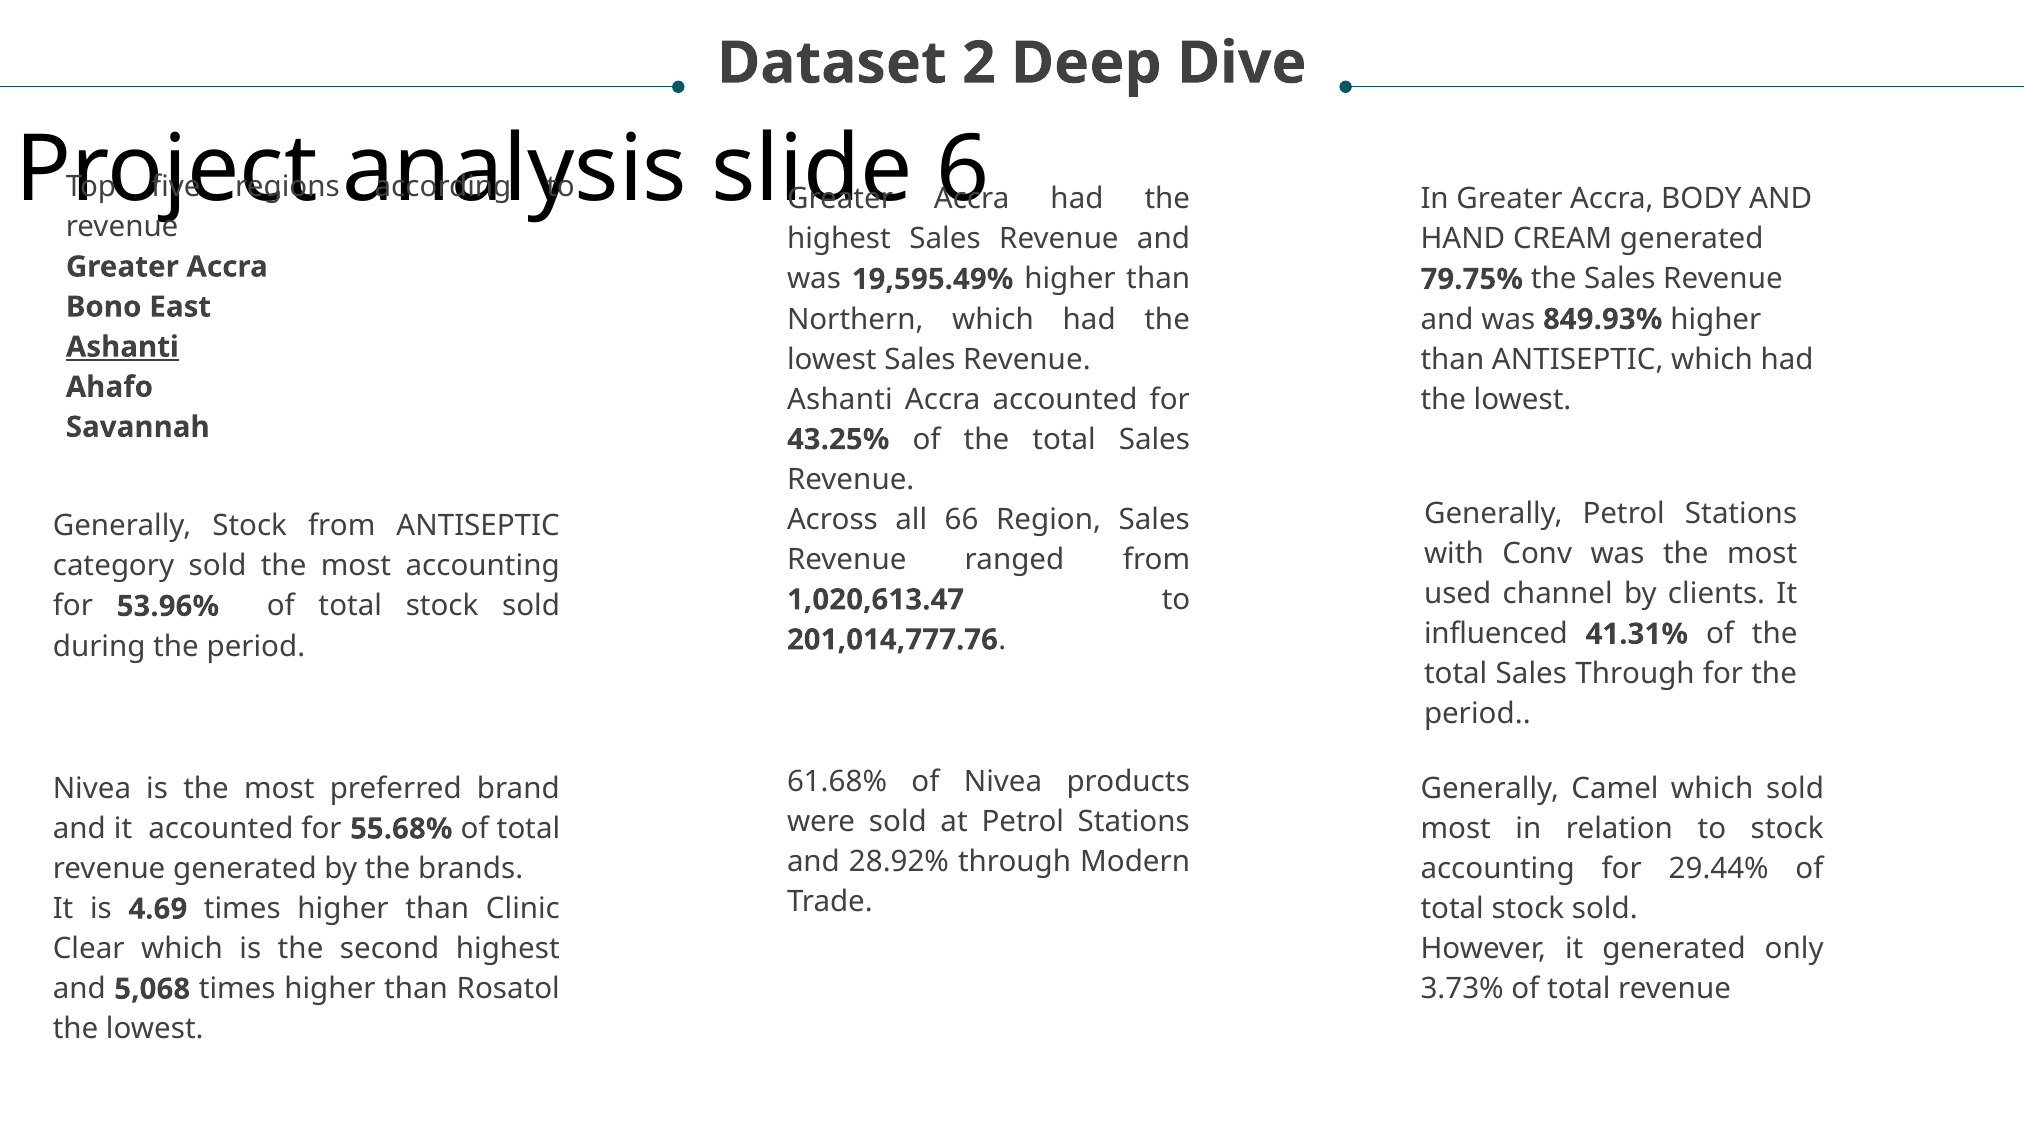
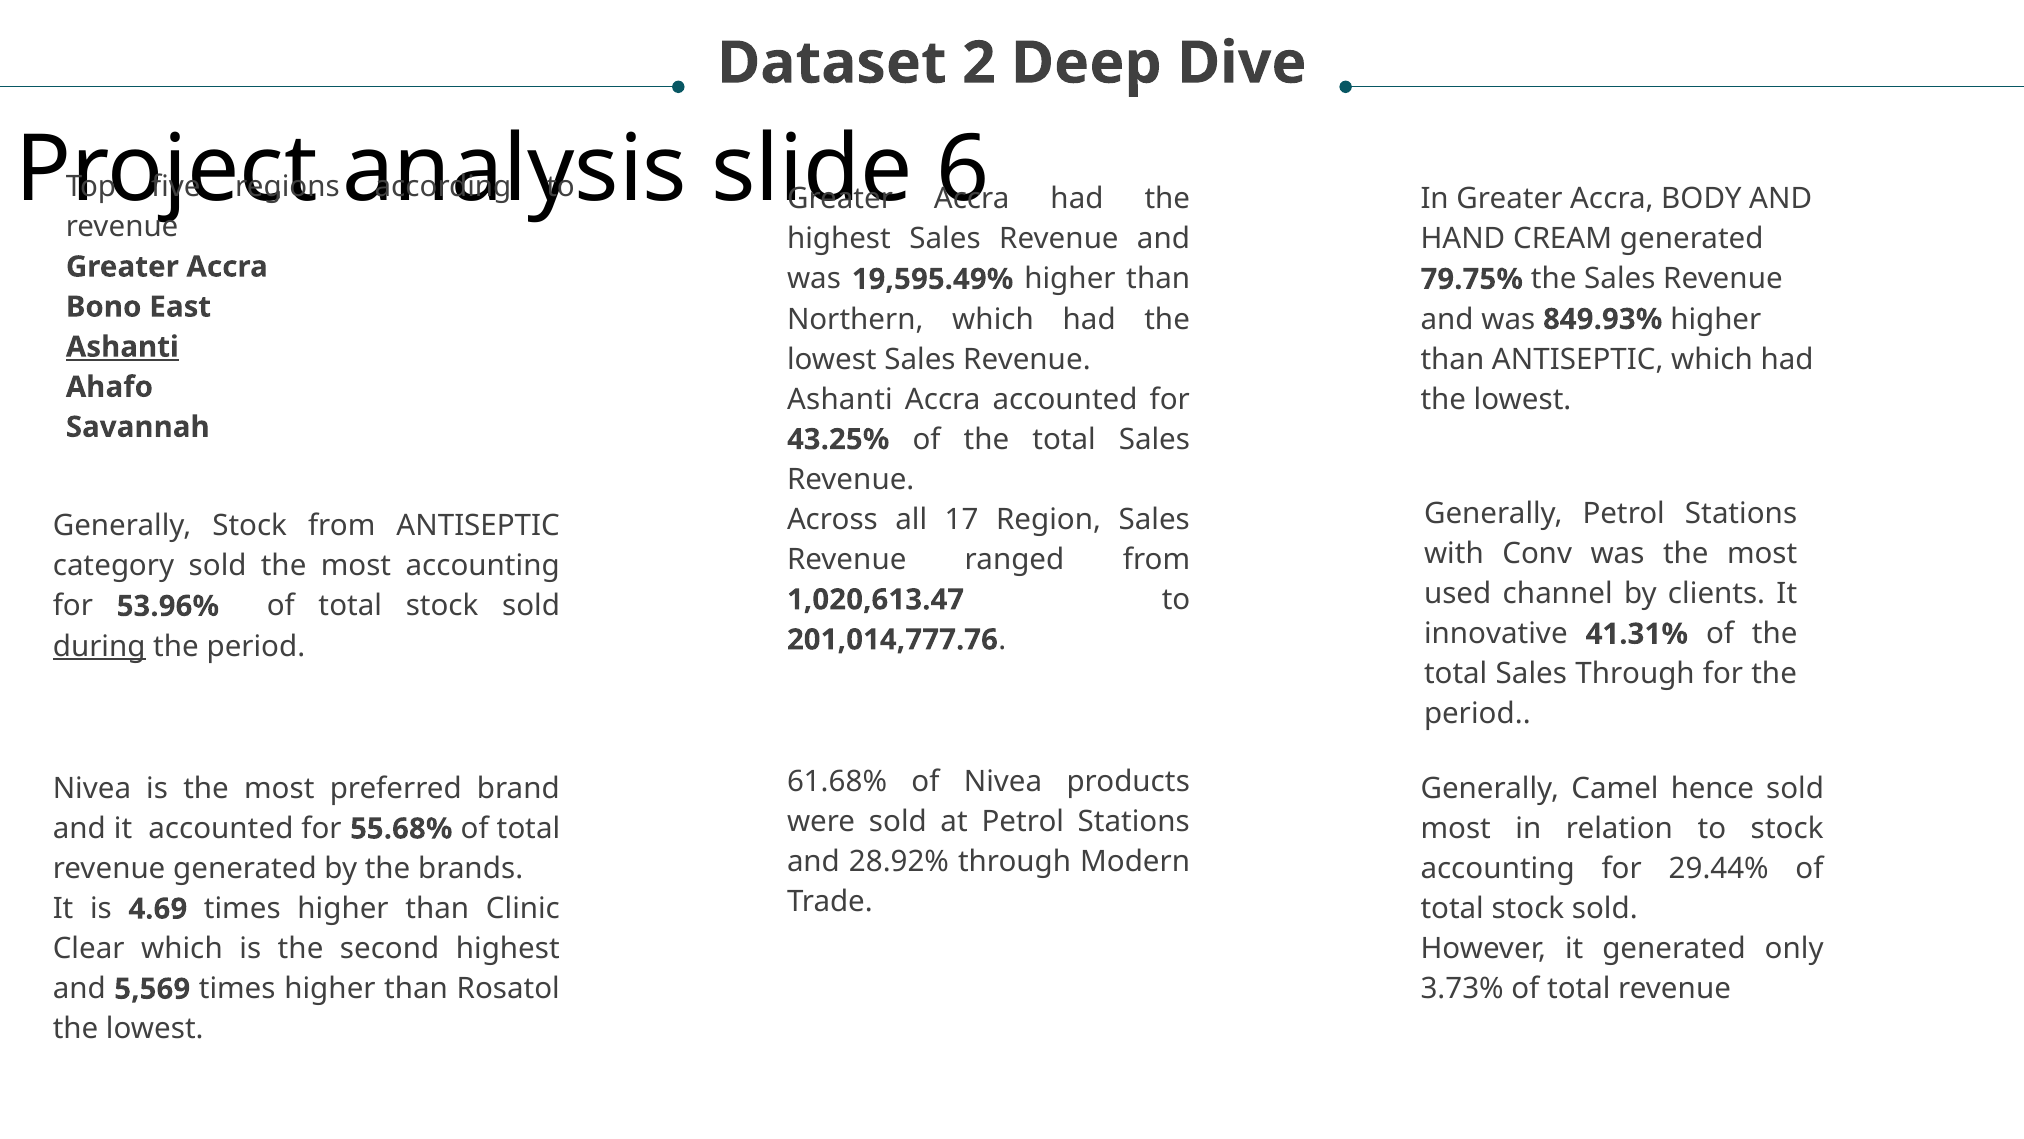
66: 66 -> 17
influenced: influenced -> innovative
during underline: none -> present
Camel which: which -> hence
5,068: 5,068 -> 5,569
